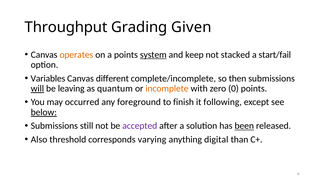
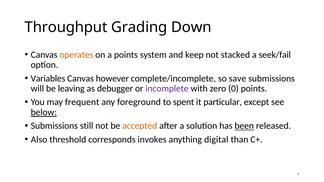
Given: Given -> Down
system underline: present -> none
start/fail: start/fail -> seek/fail
different: different -> however
then: then -> save
will underline: present -> none
quantum: quantum -> debugger
incomplete colour: orange -> purple
occurred: occurred -> frequent
finish: finish -> spent
following: following -> particular
accepted colour: purple -> orange
varying: varying -> invokes
